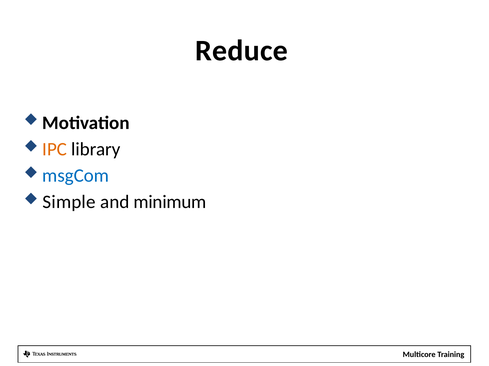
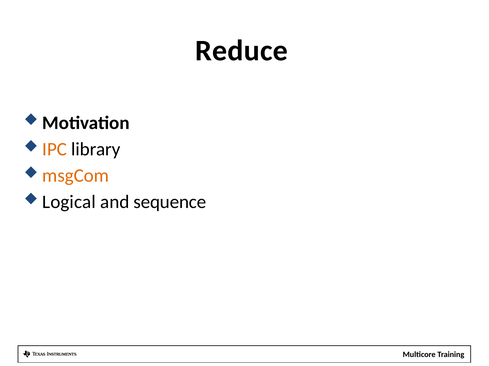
msgCom colour: blue -> orange
Simple: Simple -> Logical
minimum: minimum -> sequence
